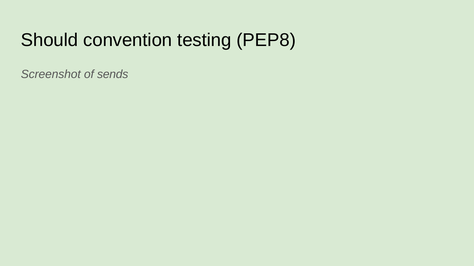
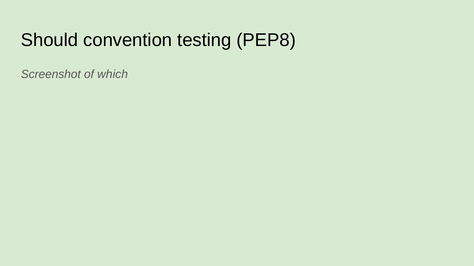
sends: sends -> which
